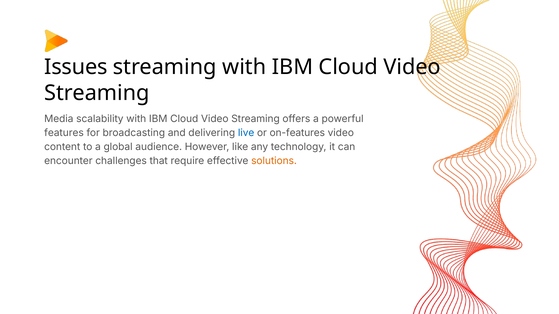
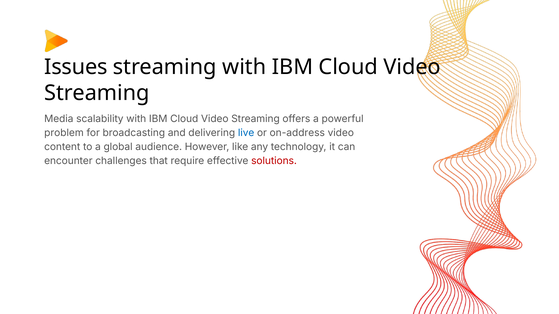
features: features -> problem
on-features: on-features -> on-address
solutions colour: orange -> red
